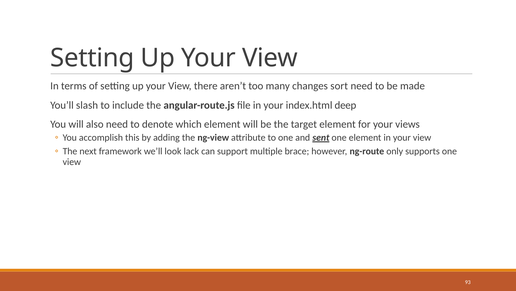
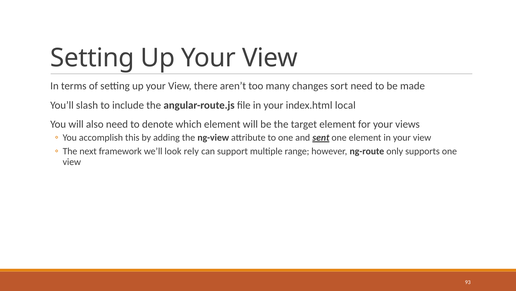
deep: deep -> local
lack: lack -> rely
brace: brace -> range
